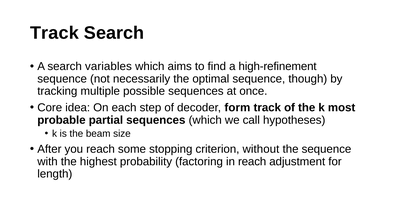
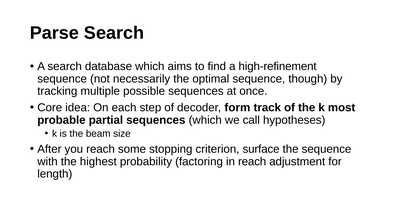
Track at (54, 33): Track -> Parse
variables: variables -> database
without: without -> surface
